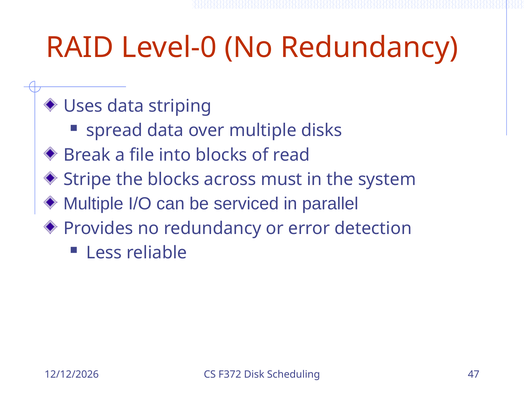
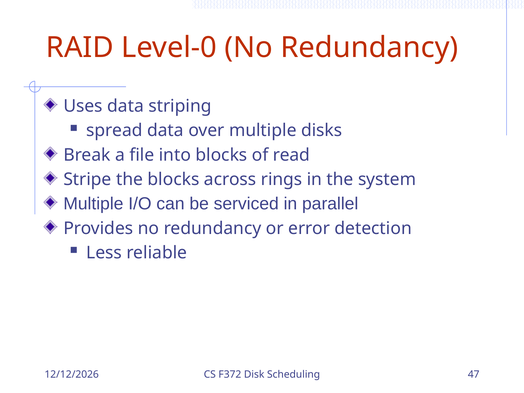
must: must -> rings
